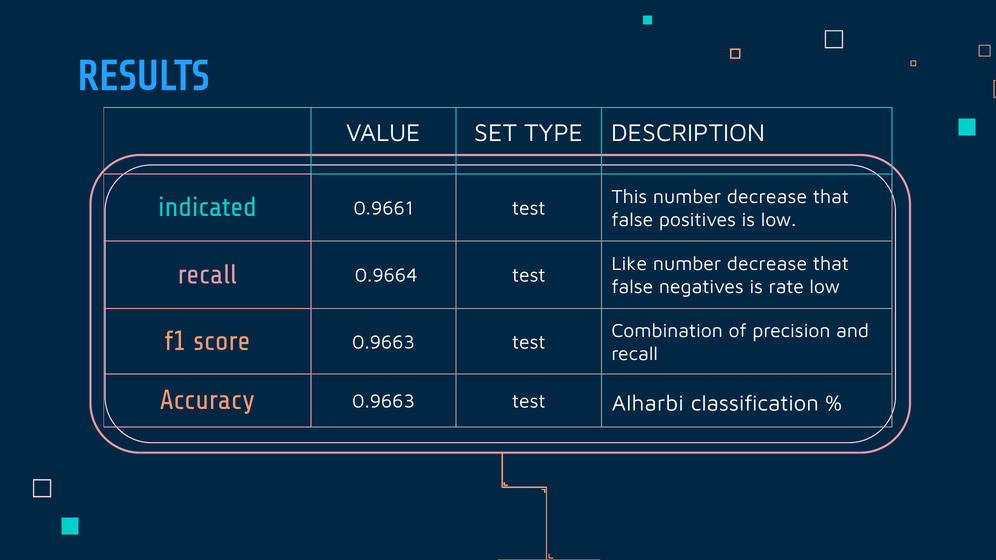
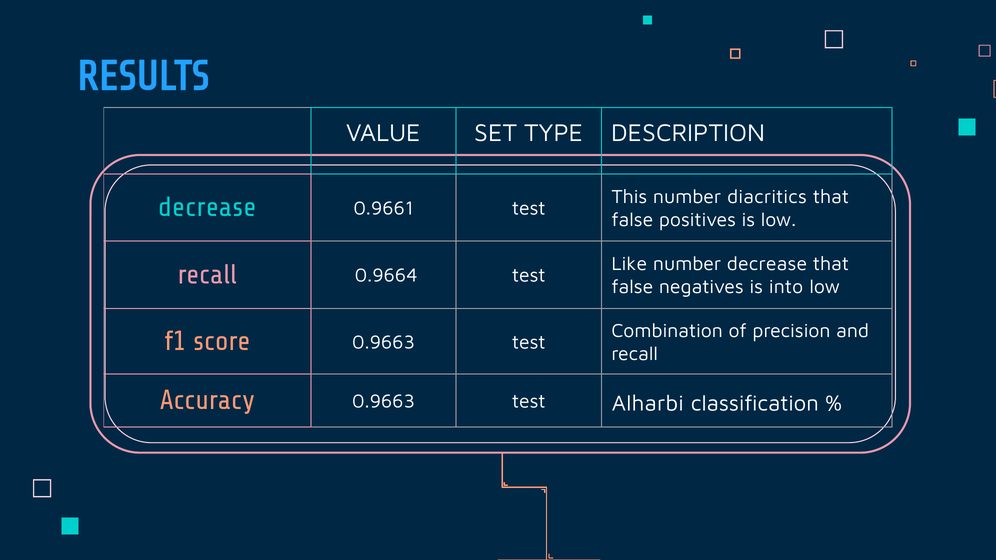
This number decrease: decrease -> diacritics
indicated at (207, 207): indicated -> decrease
rate: rate -> into
